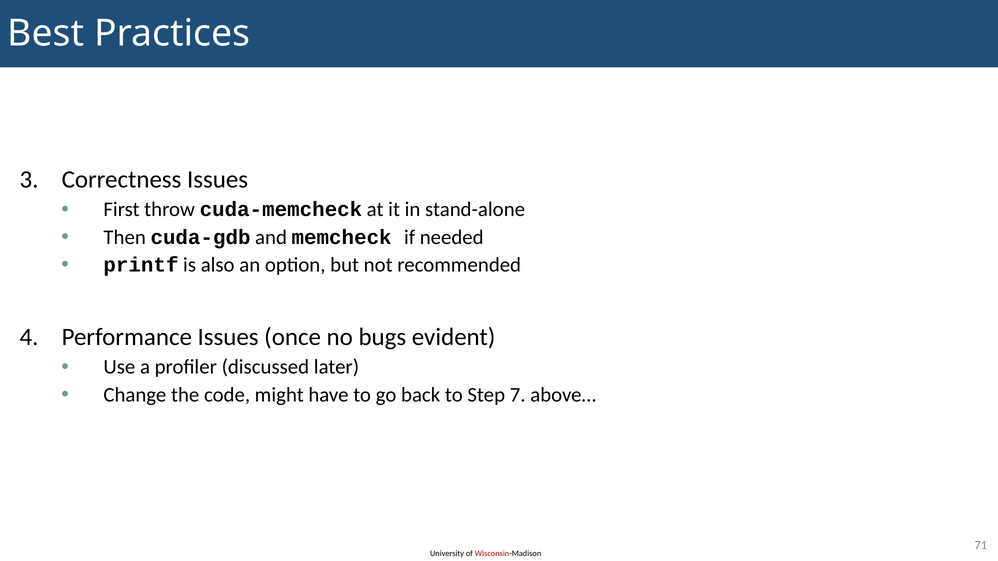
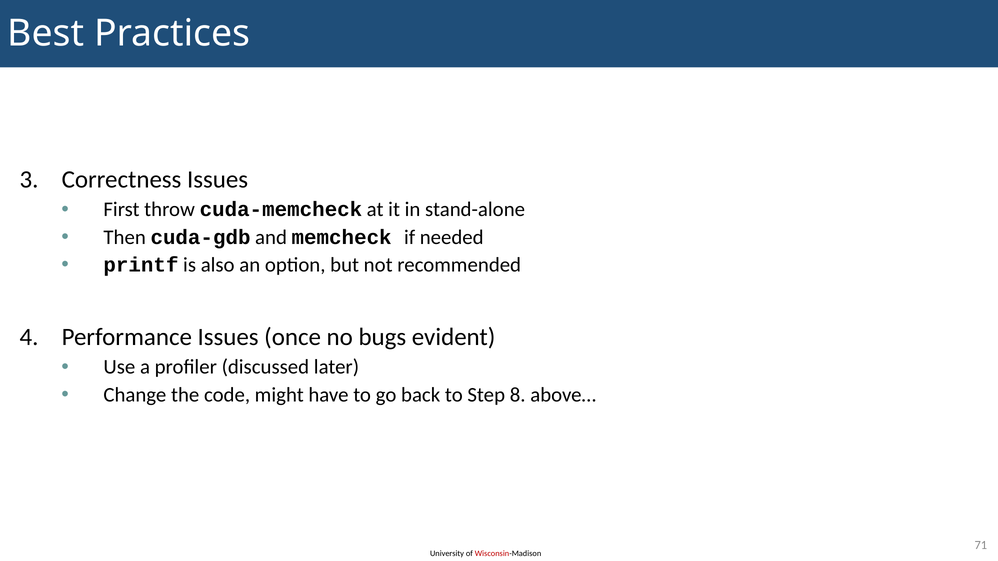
7: 7 -> 8
